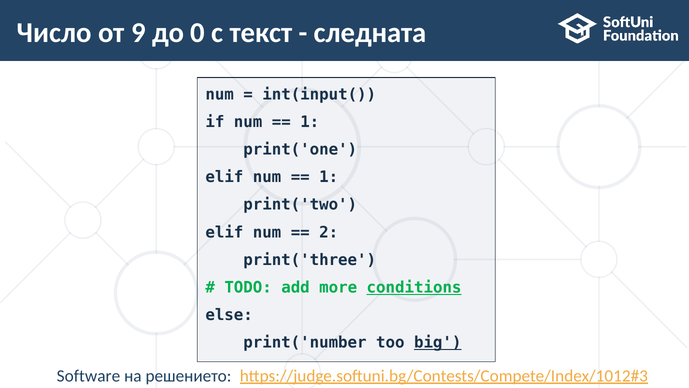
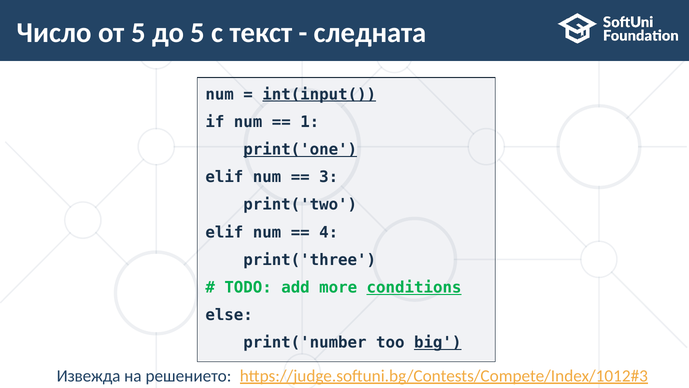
от 9: 9 -> 5
до 0: 0 -> 5
int(input( underline: none -> present
print('one underline: none -> present
1 at (329, 177): 1 -> 3
2: 2 -> 4
Software: Software -> Извежда
